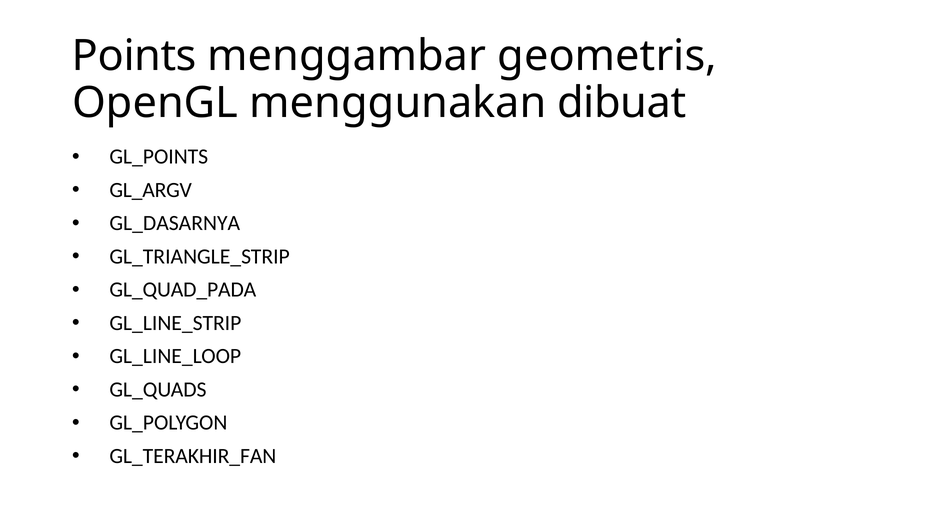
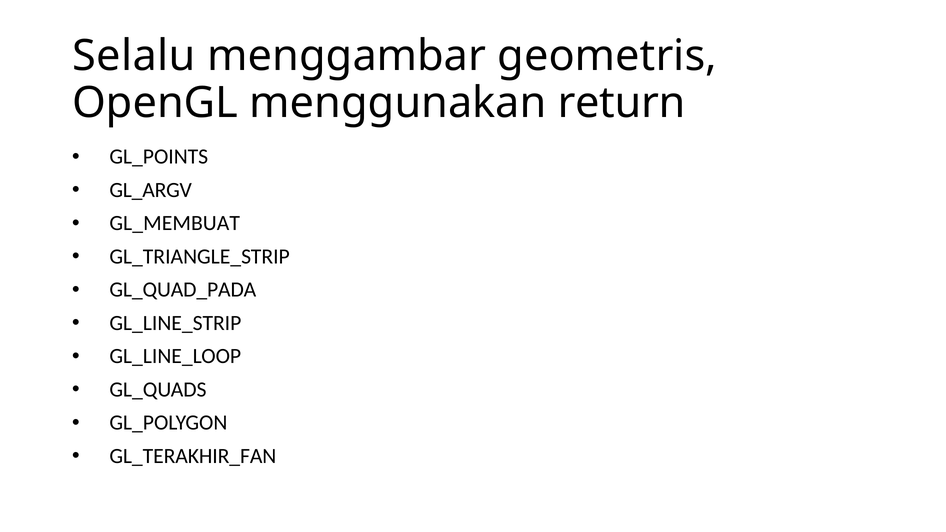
Points: Points -> Selalu
dibuat: dibuat -> return
GL_DASARNYA: GL_DASARNYA -> GL_MEMBUAT
